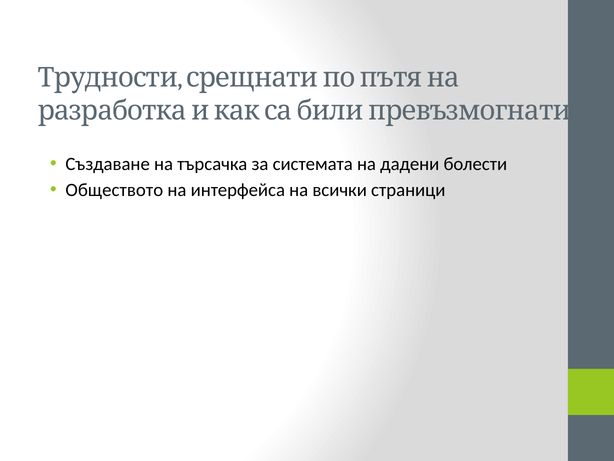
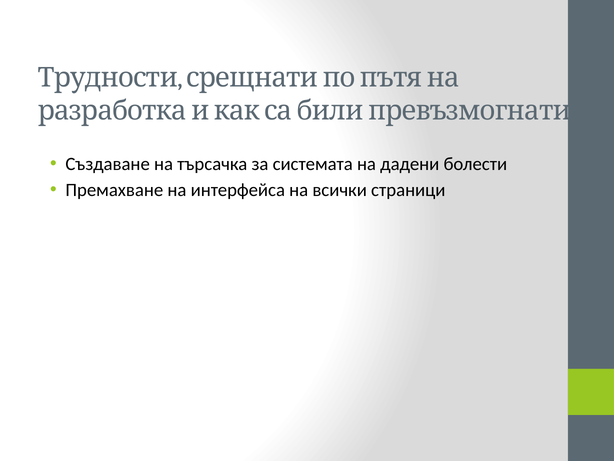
Обществото: Обществото -> Премахване
